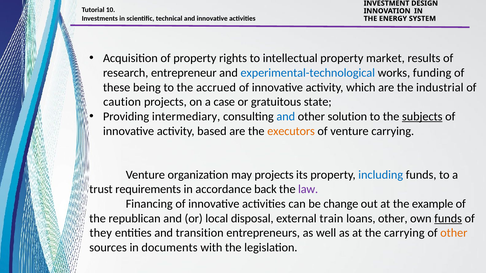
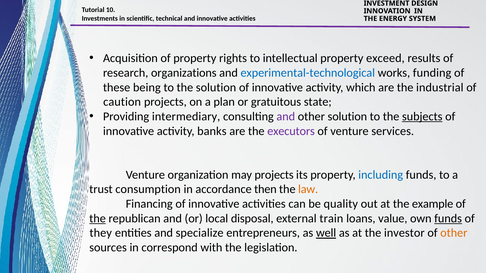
market: market -> exceed
entrepreneur: entrepreneur -> organizations
the accrued: accrued -> solution
case: case -> plan
and at (286, 117) colour: blue -> purple
based: based -> banks
executors colour: orange -> purple
venture carrying: carrying -> services
requirements: requirements -> consumption
back: back -> then
law colour: purple -> orange
change: change -> quality
the at (98, 219) underline: none -> present
loans other: other -> value
transition: transition -> specialize
well underline: none -> present
the carrying: carrying -> investor
documents: documents -> correspond
